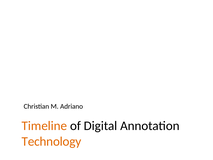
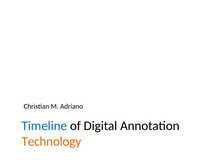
Timeline colour: orange -> blue
